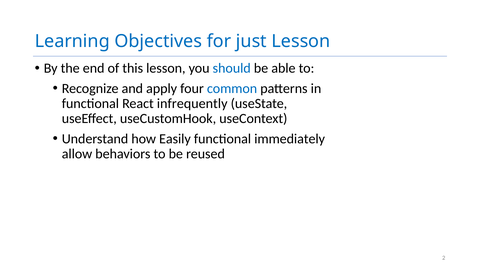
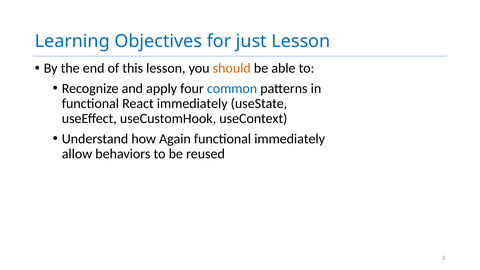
should colour: blue -> orange
React infrequently: infrequently -> immediately
Easily: Easily -> Again
